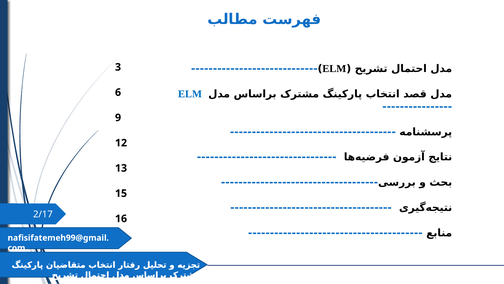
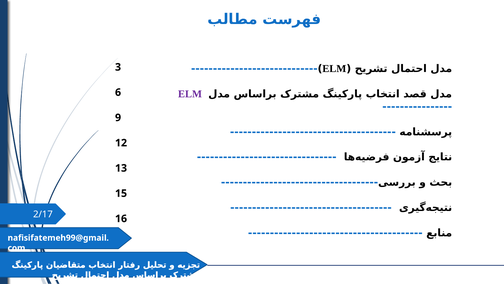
ELM at (190, 94) colour: blue -> purple
